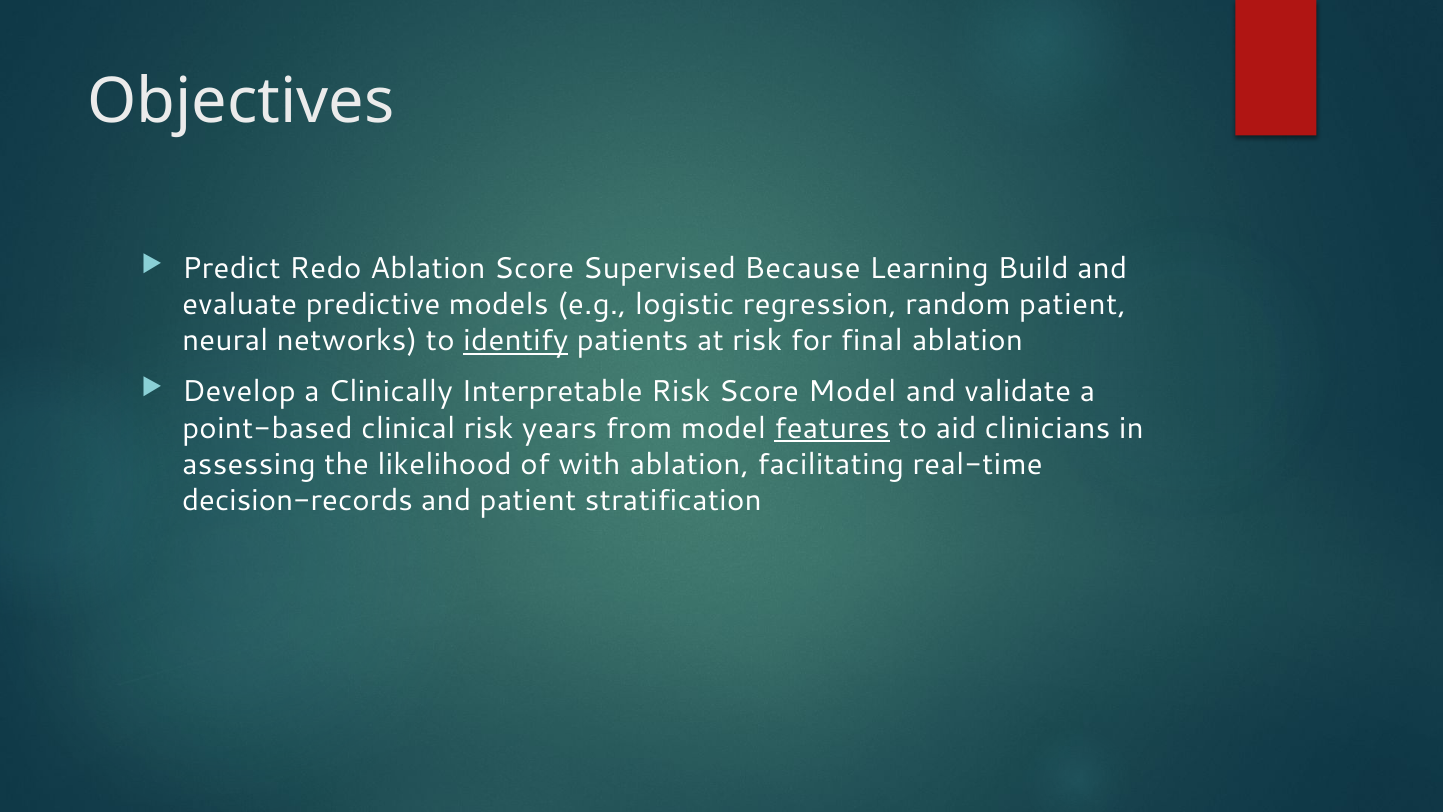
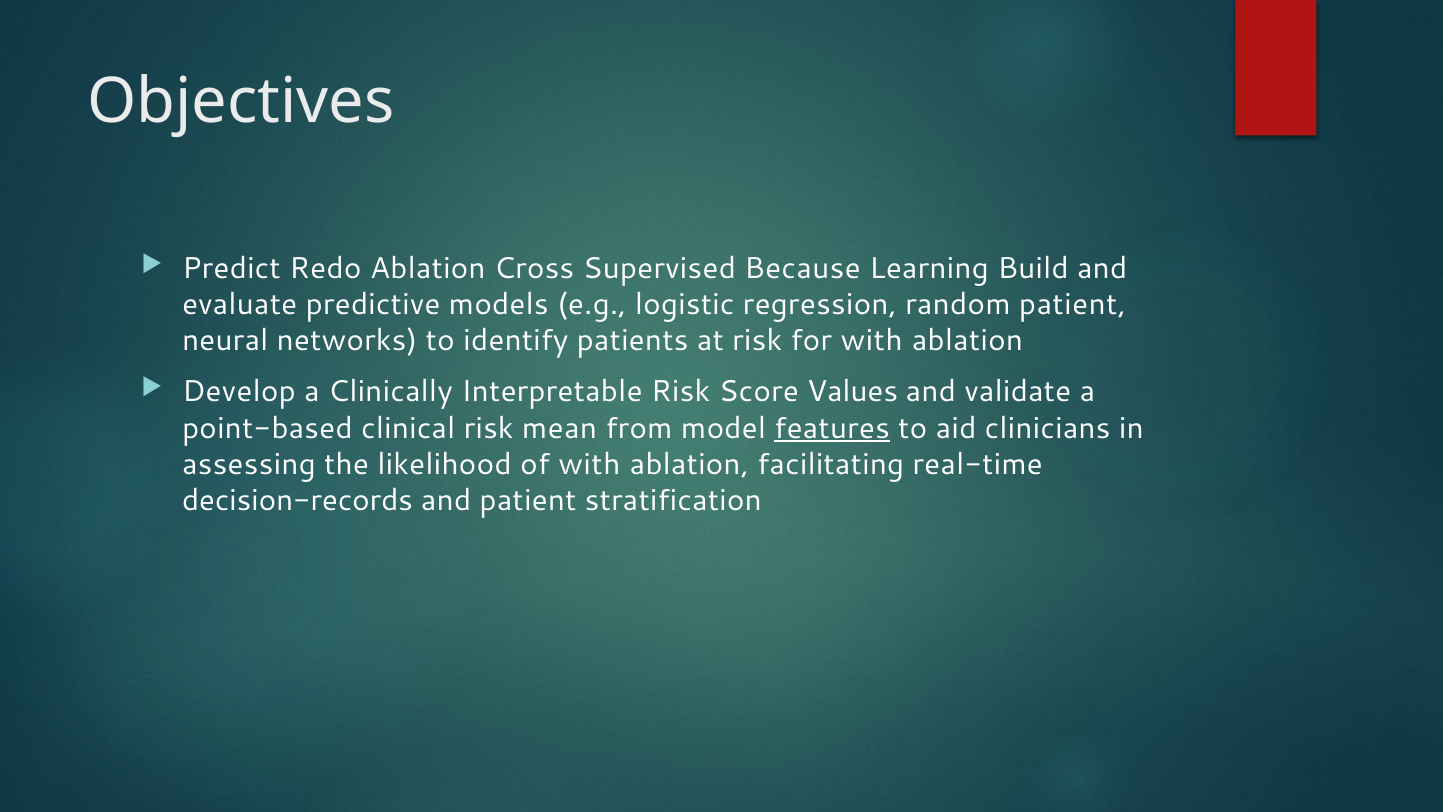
Ablation Score: Score -> Cross
identify underline: present -> none
for final: final -> with
Score Model: Model -> Values
years: years -> mean
